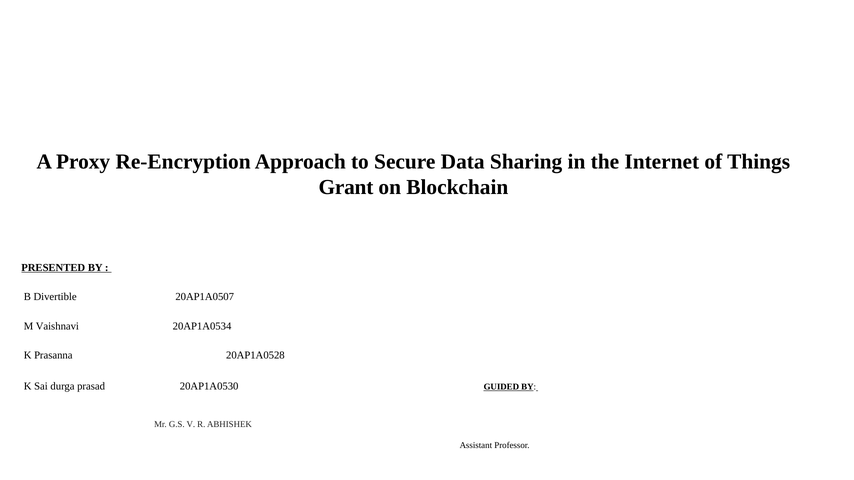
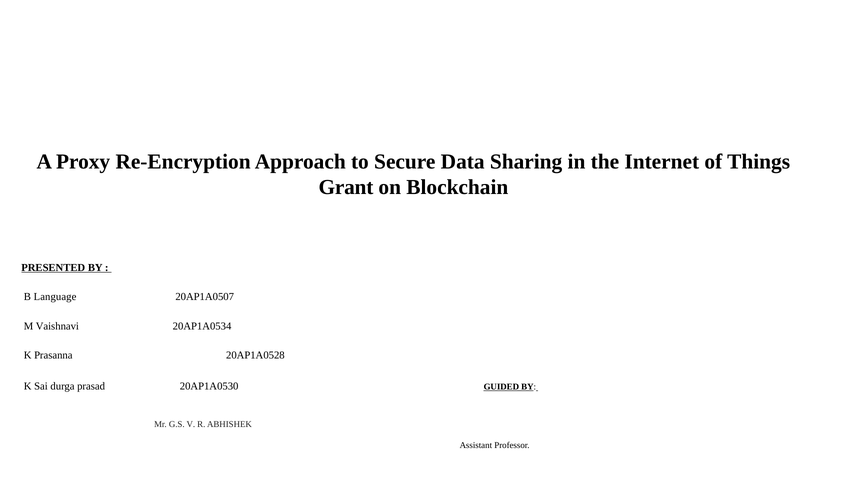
Divertible: Divertible -> Language
